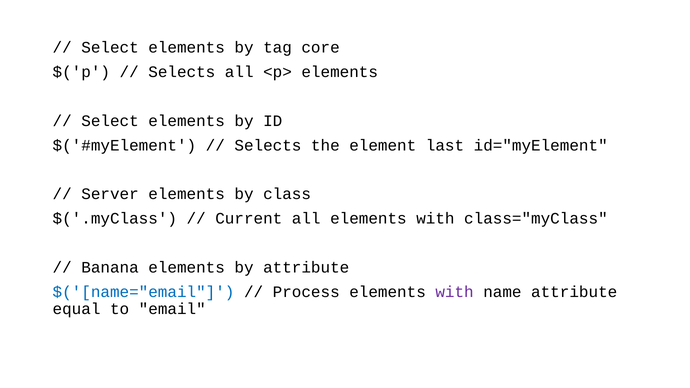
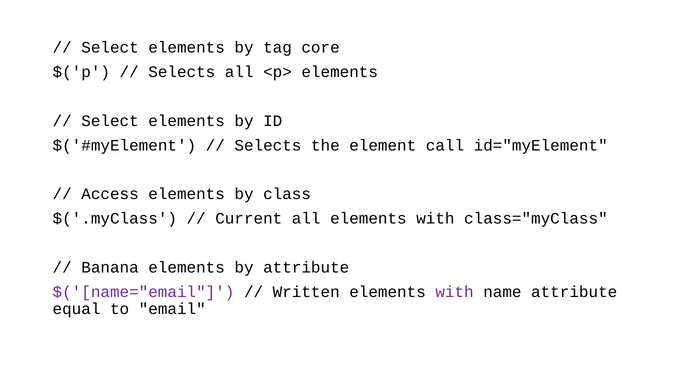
last: last -> call
Server: Server -> Access
$('[name="email colour: blue -> purple
Process: Process -> Written
